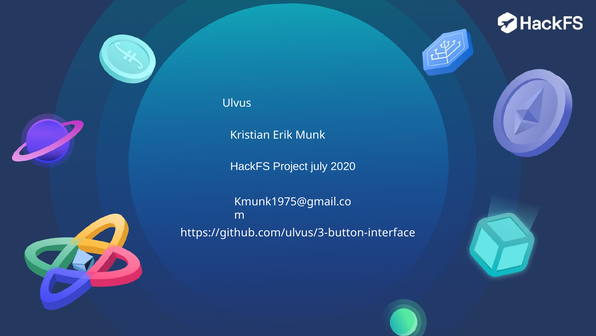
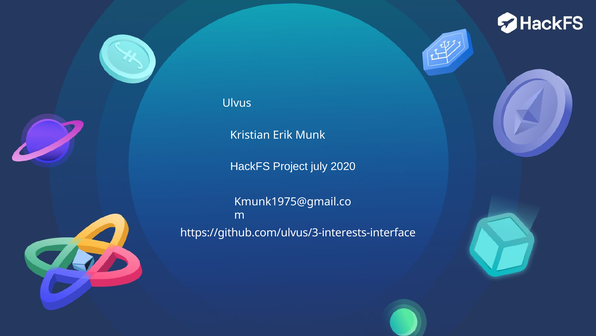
https://github.com/ulvus/3-button-interface: https://github.com/ulvus/3-button-interface -> https://github.com/ulvus/3-interests-interface
